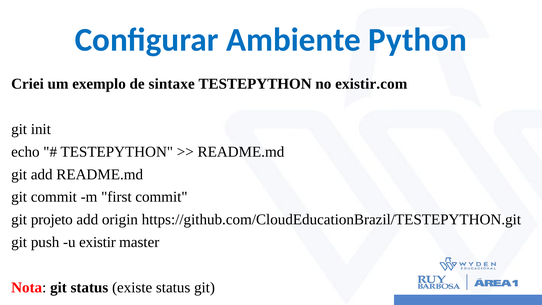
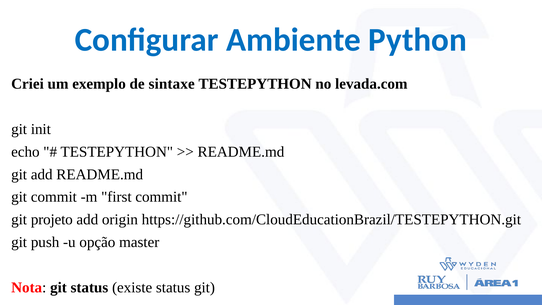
existir.com: existir.com -> levada.com
existir: existir -> opção
